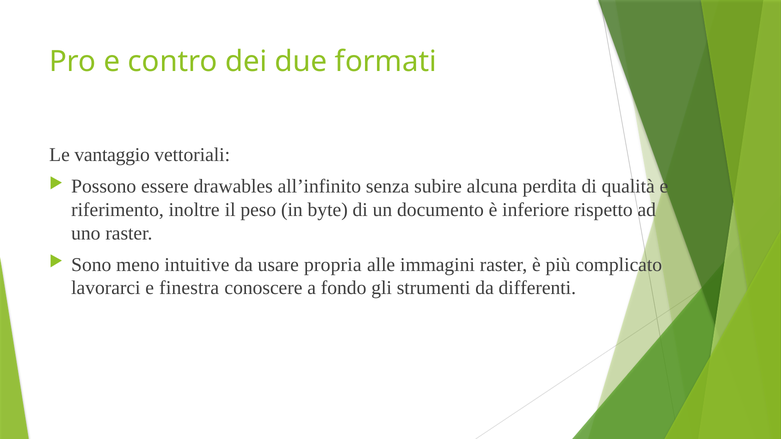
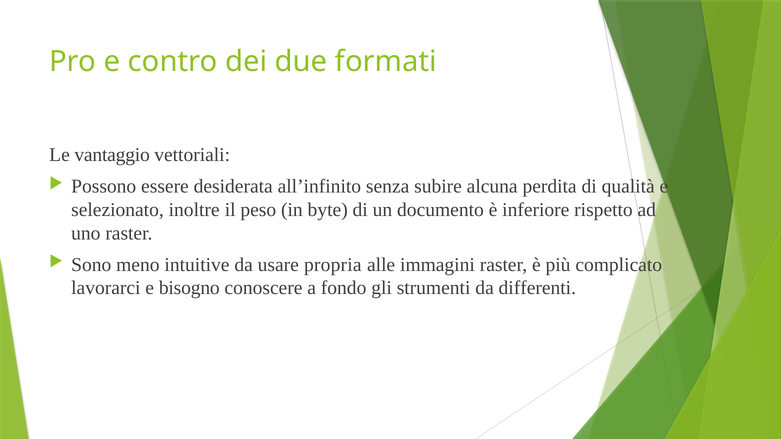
drawables: drawables -> desiderata
riferimento: riferimento -> selezionato
finestra: finestra -> bisogno
